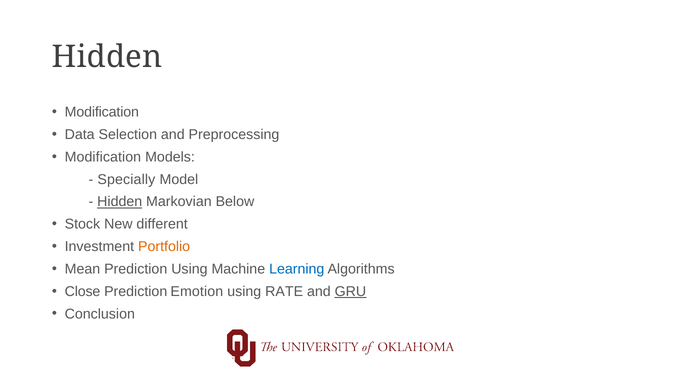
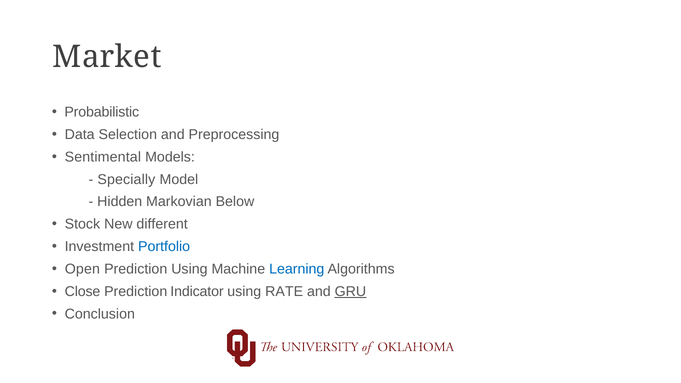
Hidden at (107, 57): Hidden -> Market
Modification at (102, 112): Modification -> Probabilistic
Modification at (103, 157): Modification -> Sentimental
Hidden at (120, 202) underline: present -> none
Portfolio colour: orange -> blue
Mean: Mean -> Open
Emotion: Emotion -> Indicator
